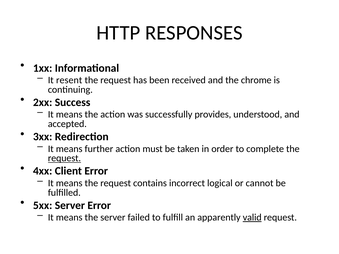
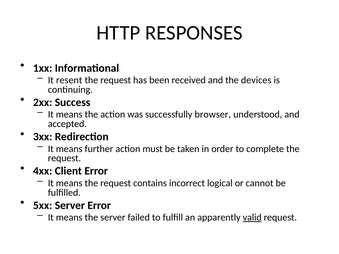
chrome: chrome -> devices
provides: provides -> browser
request at (64, 158) underline: present -> none
